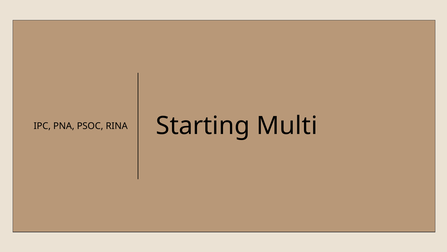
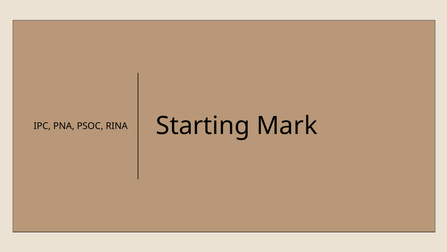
Multi: Multi -> Mark
